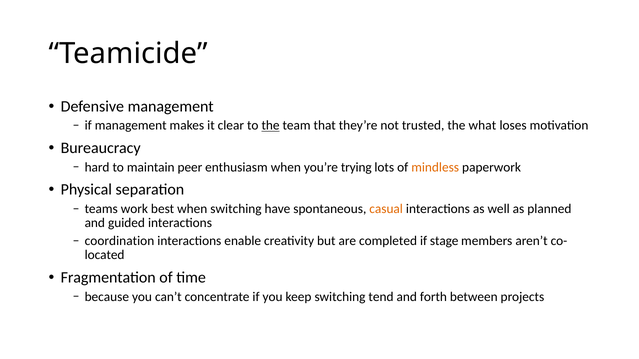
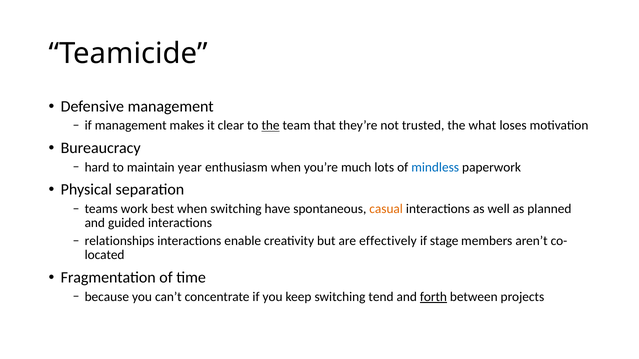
peer: peer -> year
trying: trying -> much
mindless colour: orange -> blue
coordination: coordination -> relationships
completed: completed -> effectively
forth underline: none -> present
